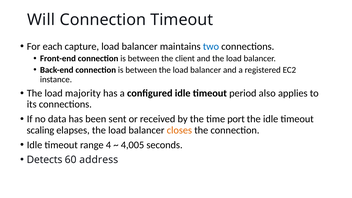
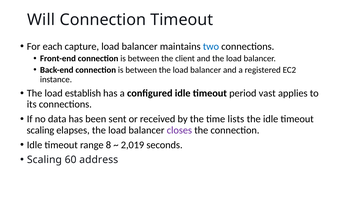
majority: majority -> establish
also: also -> vast
port: port -> lists
closes colour: orange -> purple
4: 4 -> 8
4,005: 4,005 -> 2,019
Detects at (44, 160): Detects -> Scaling
